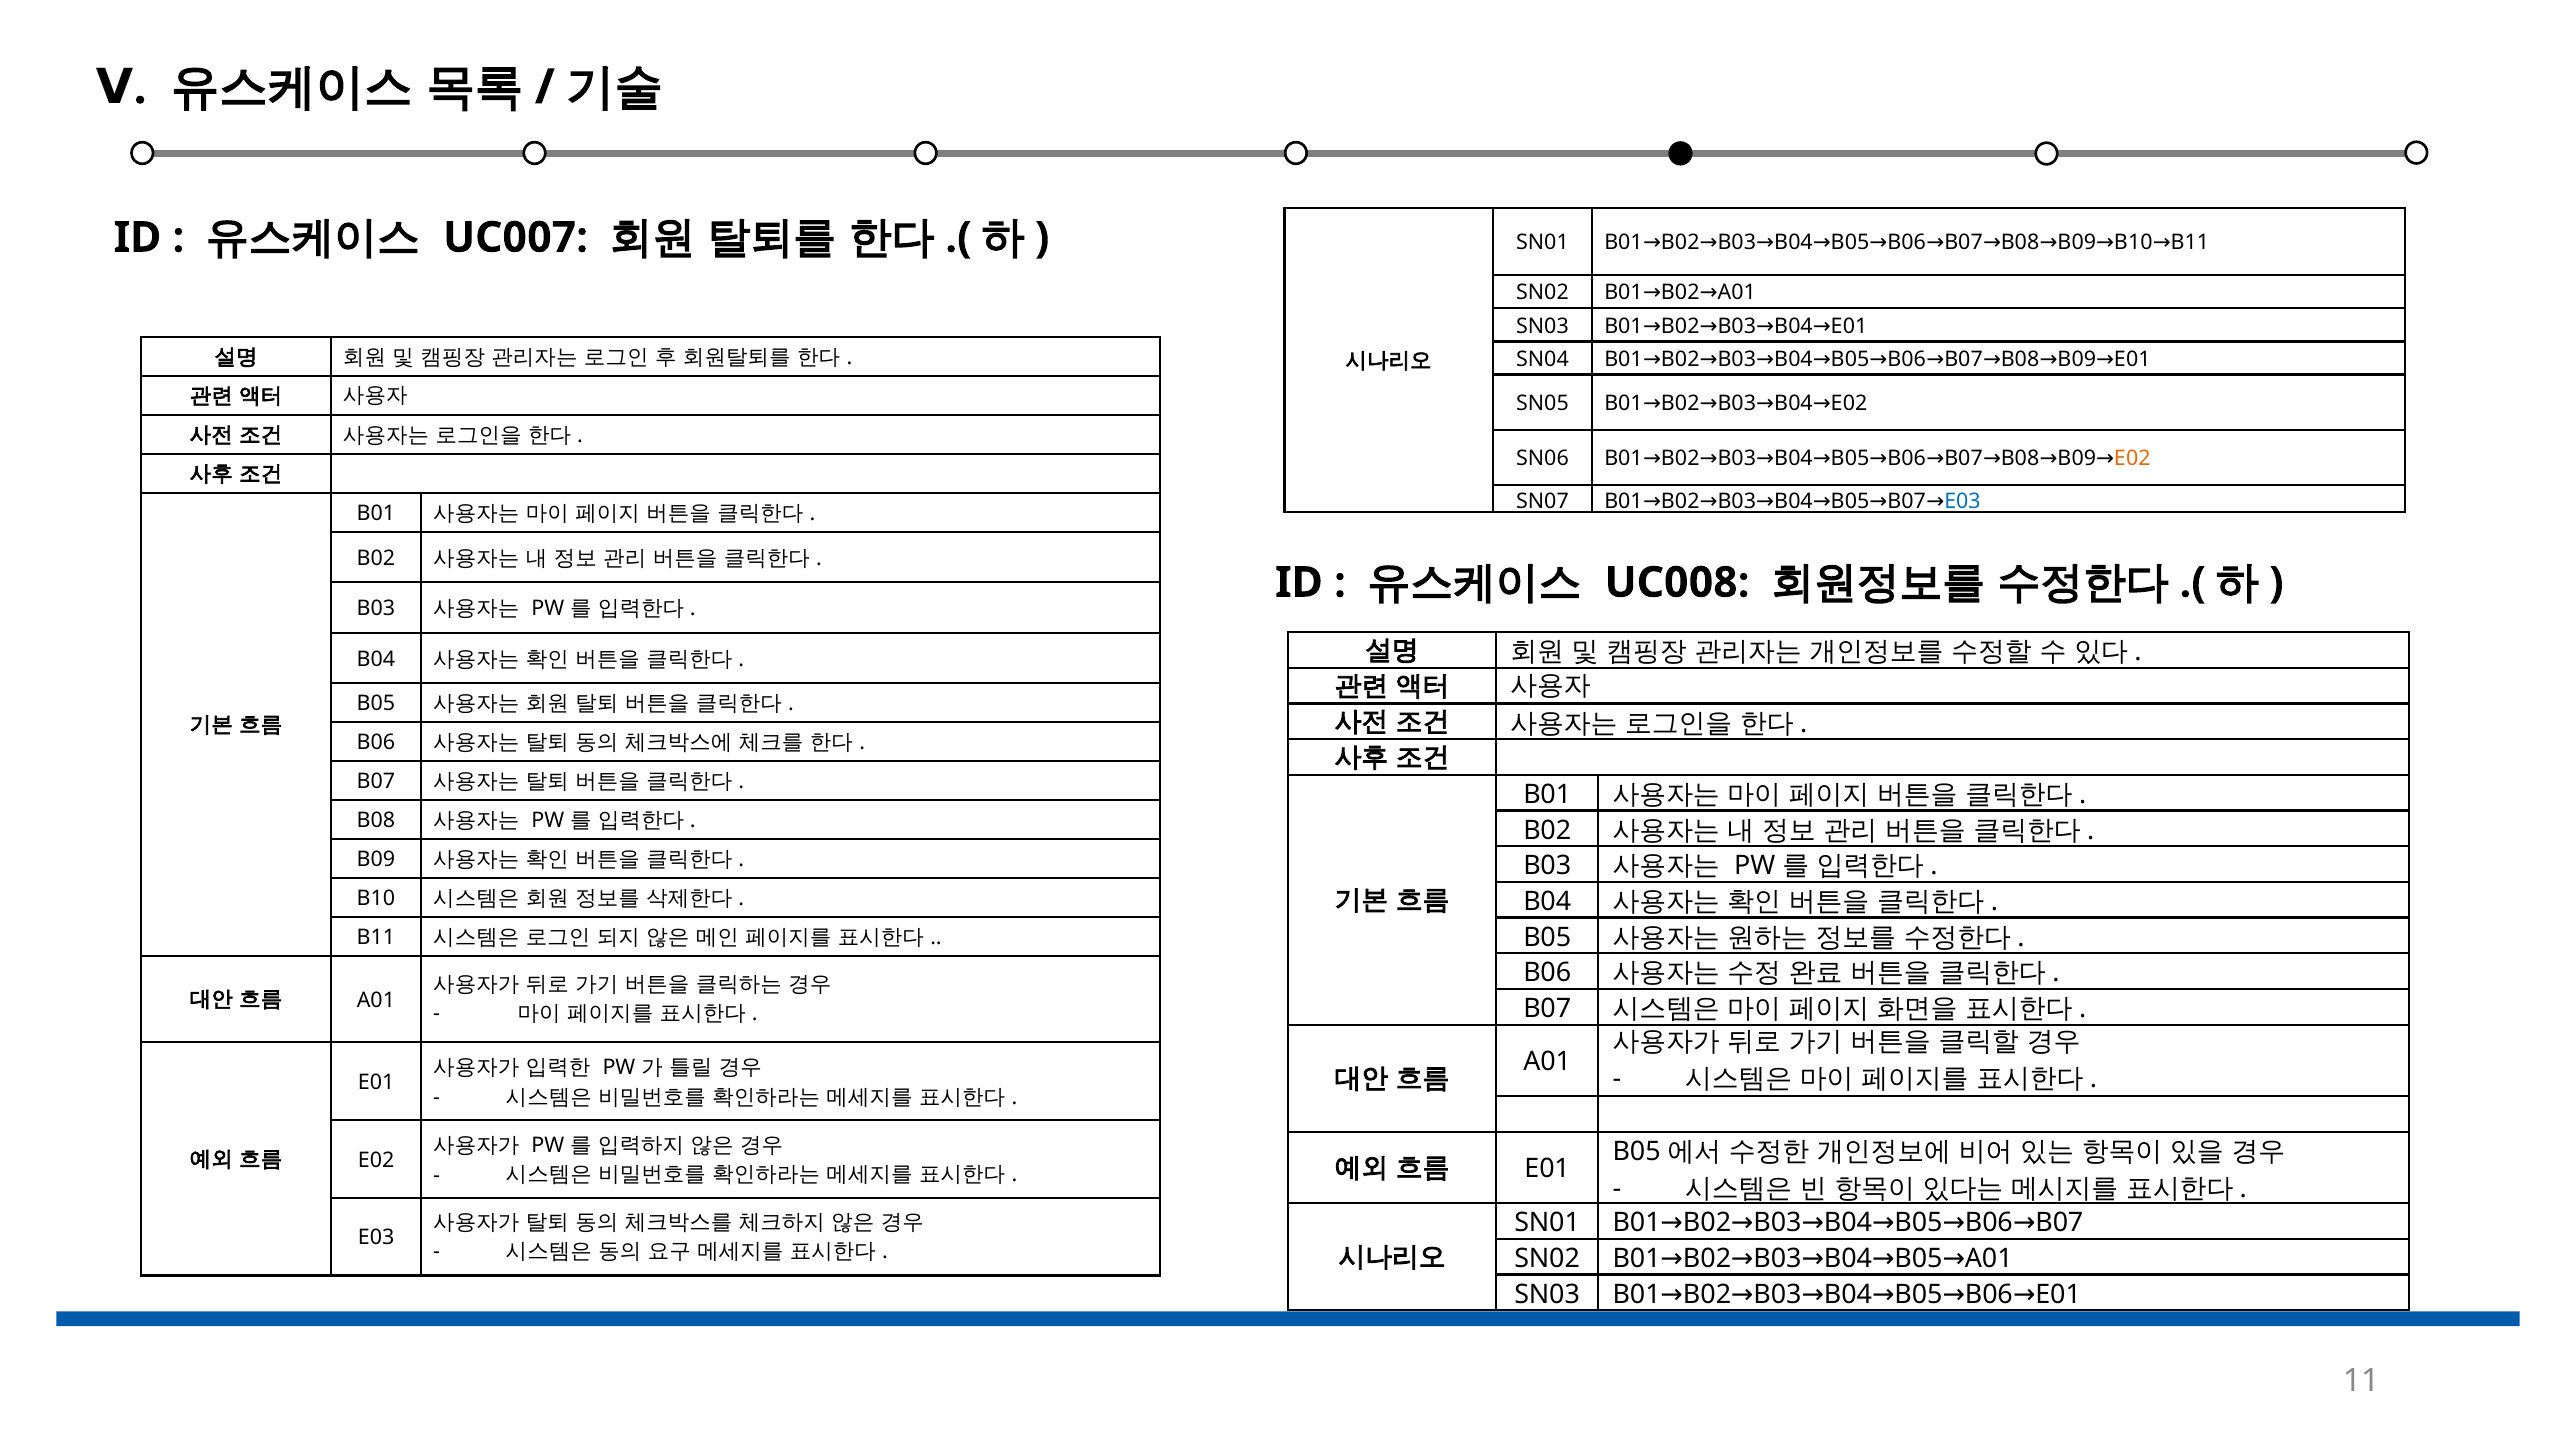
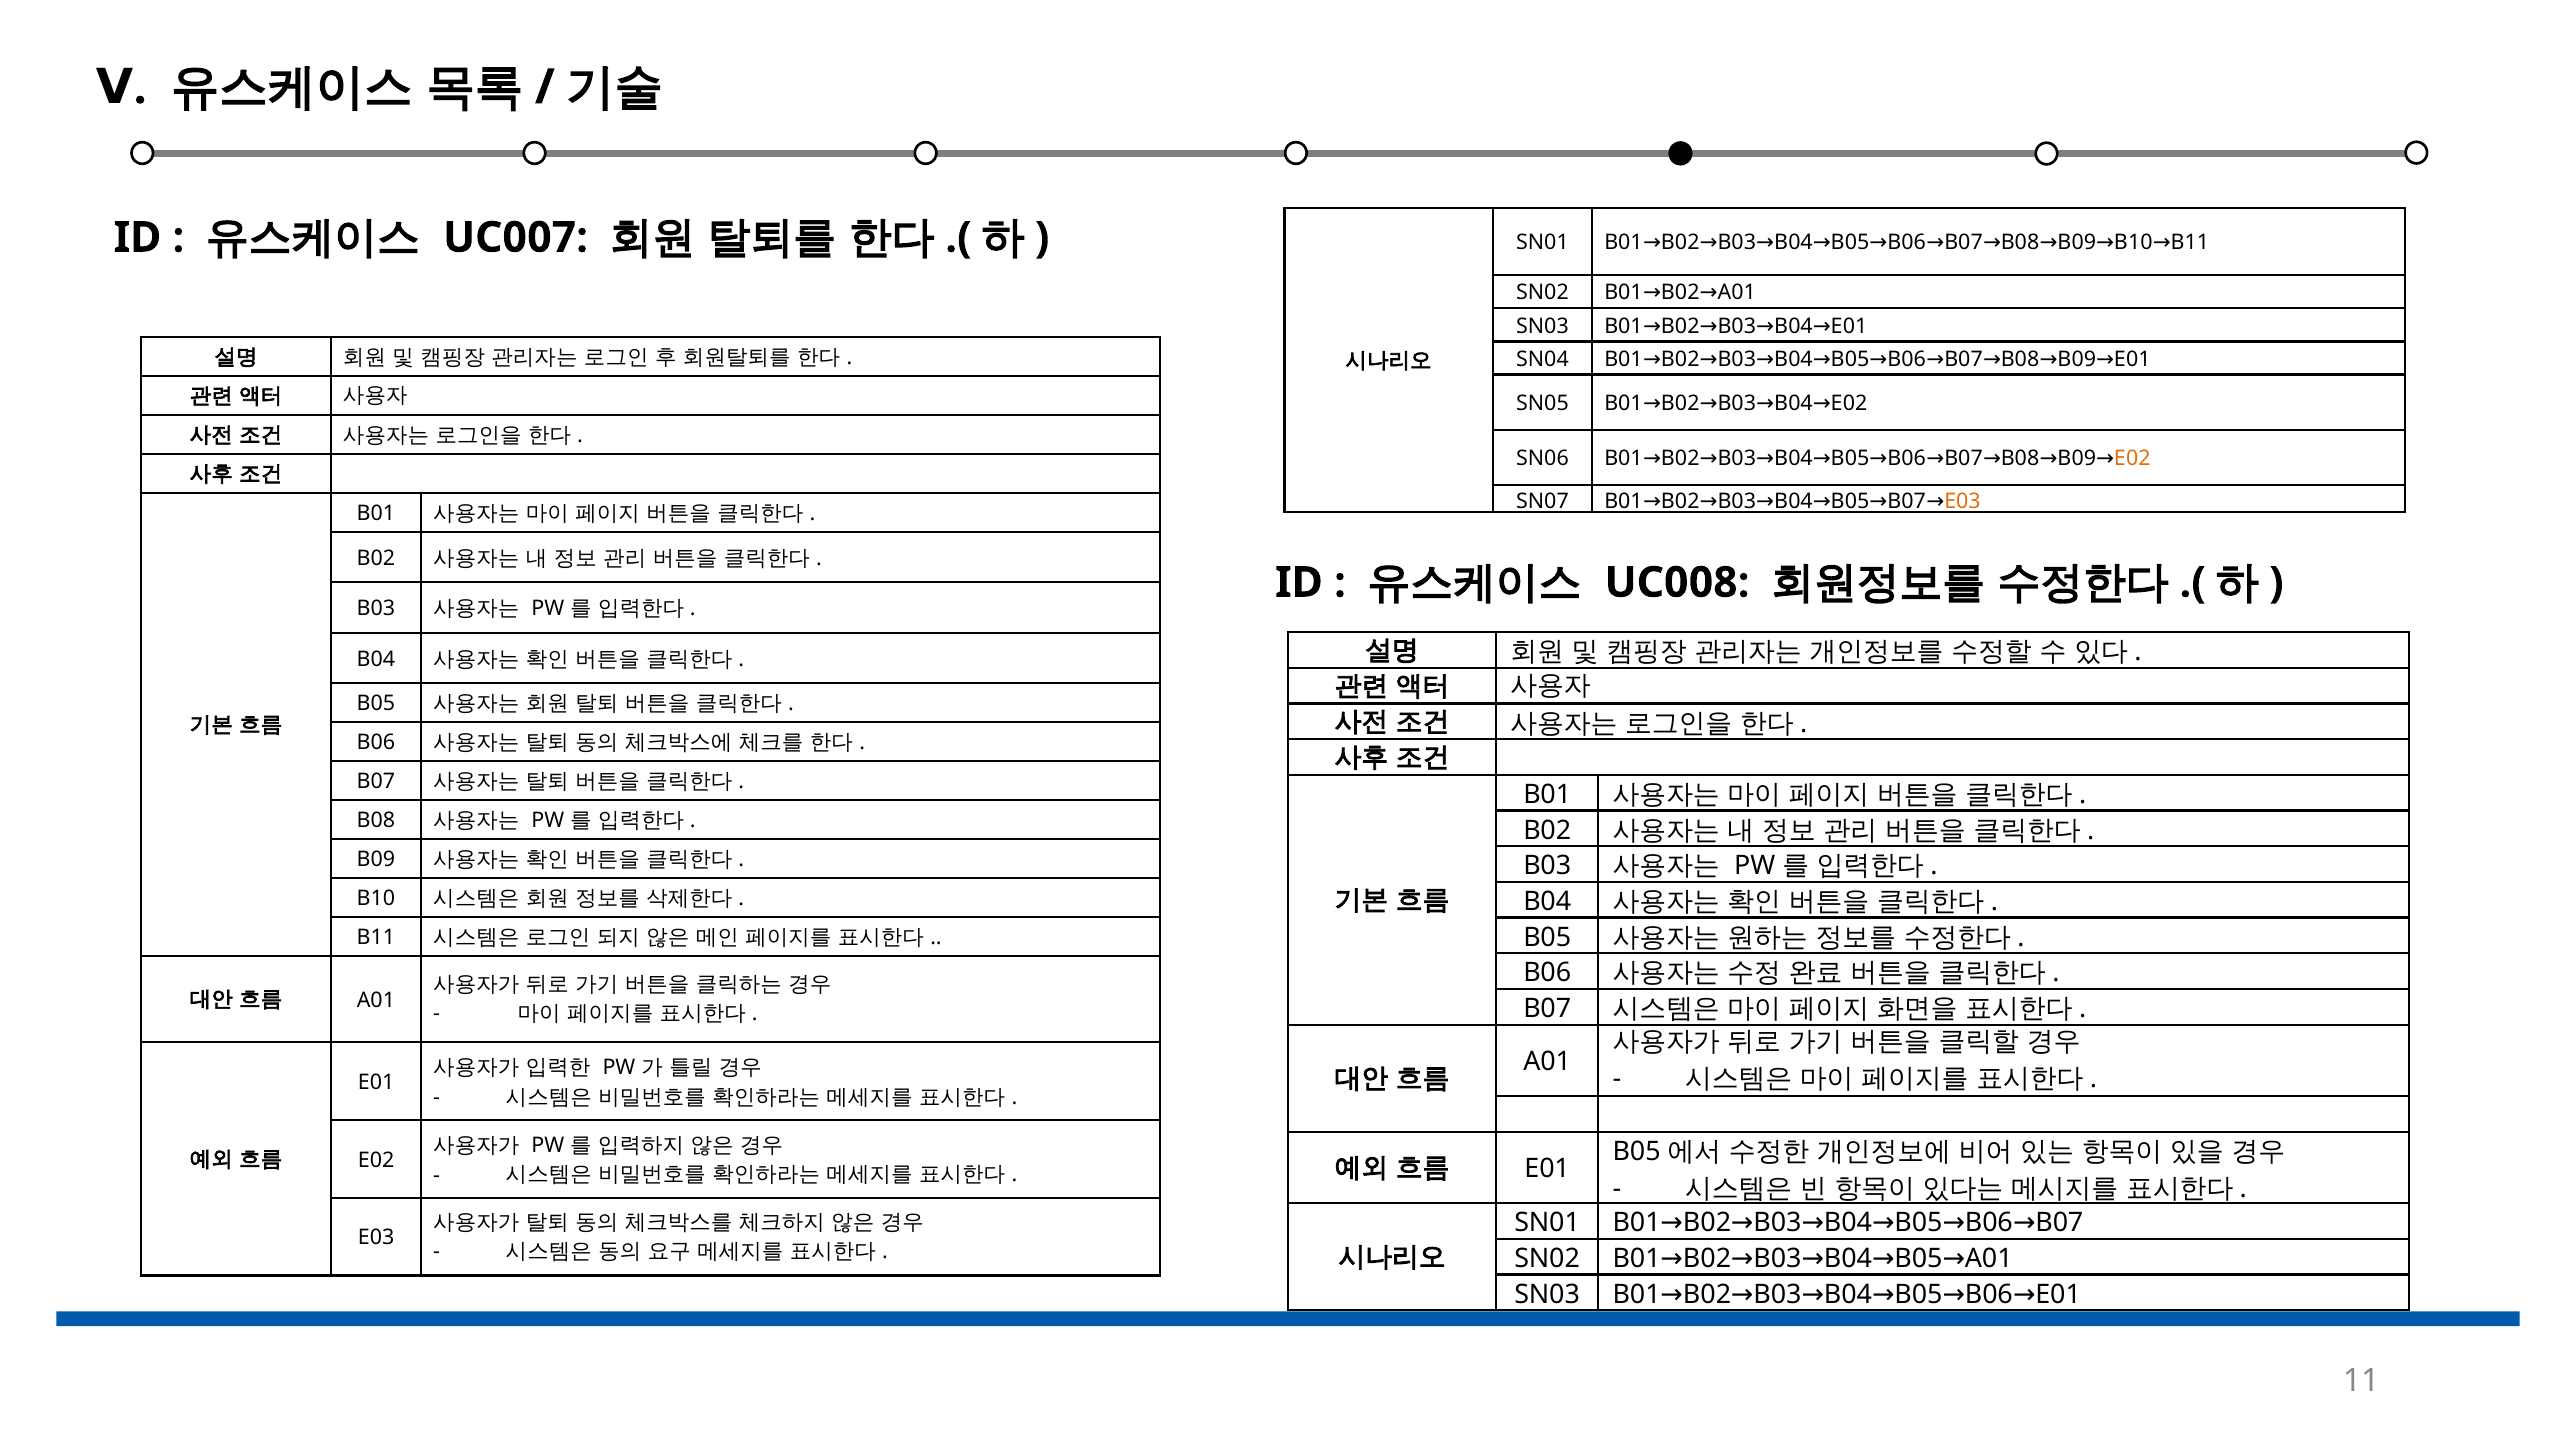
E03 at (1962, 501) colour: blue -> orange
